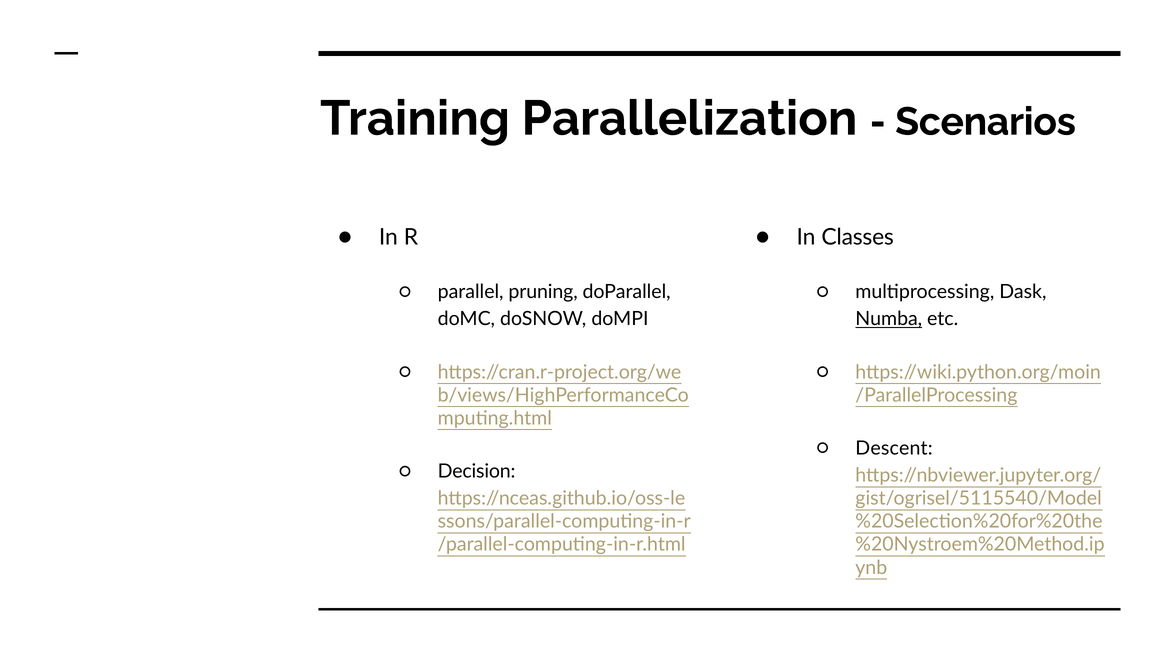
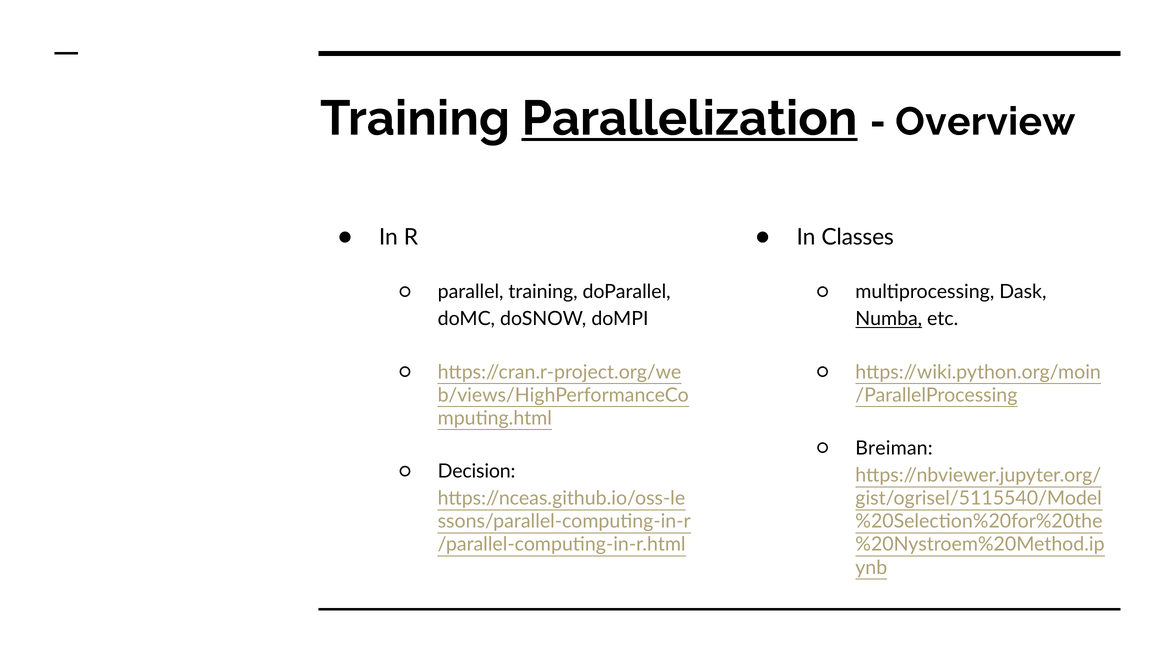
Parallelization underline: none -> present
Scenarios: Scenarios -> Overview
parallel pruning: pruning -> training
Descent: Descent -> Breiman
